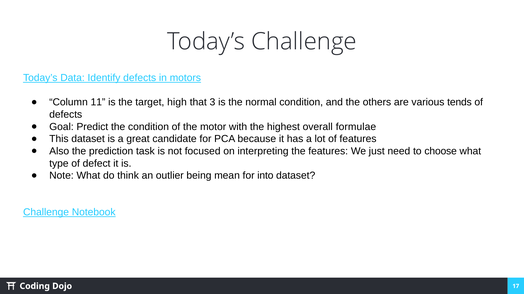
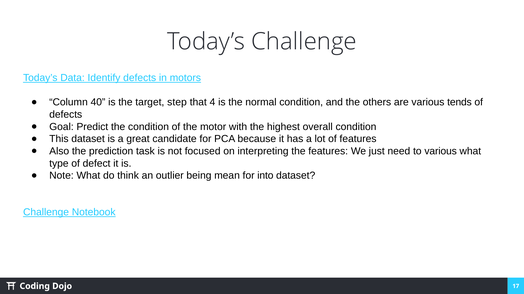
11: 11 -> 40
high: high -> step
3: 3 -> 4
overall formulae: formulae -> condition
to choose: choose -> various
